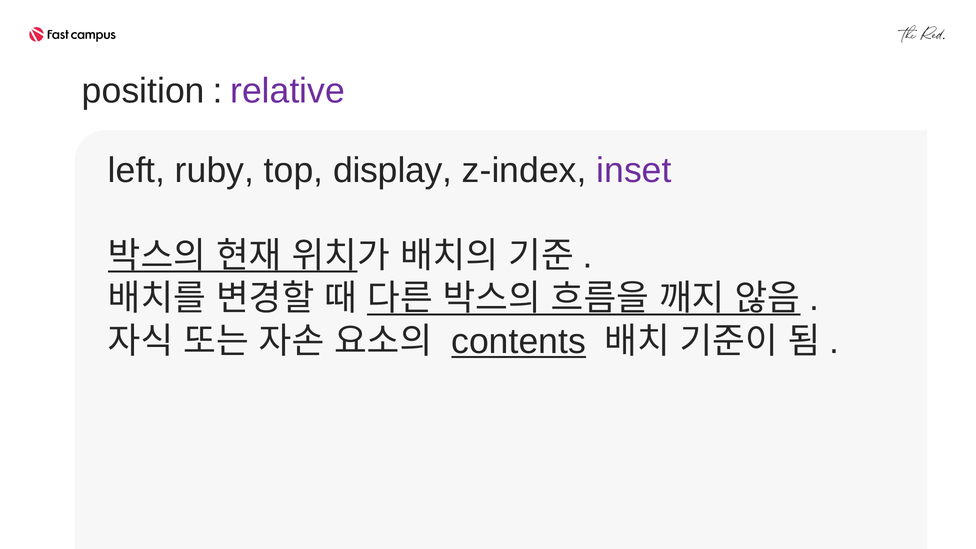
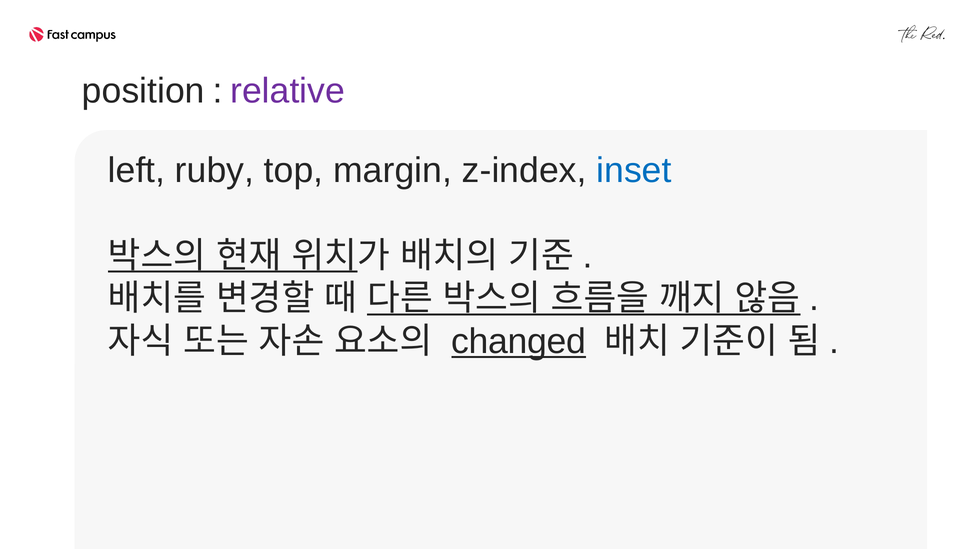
display: display -> margin
inset colour: purple -> blue
contents: contents -> changed
